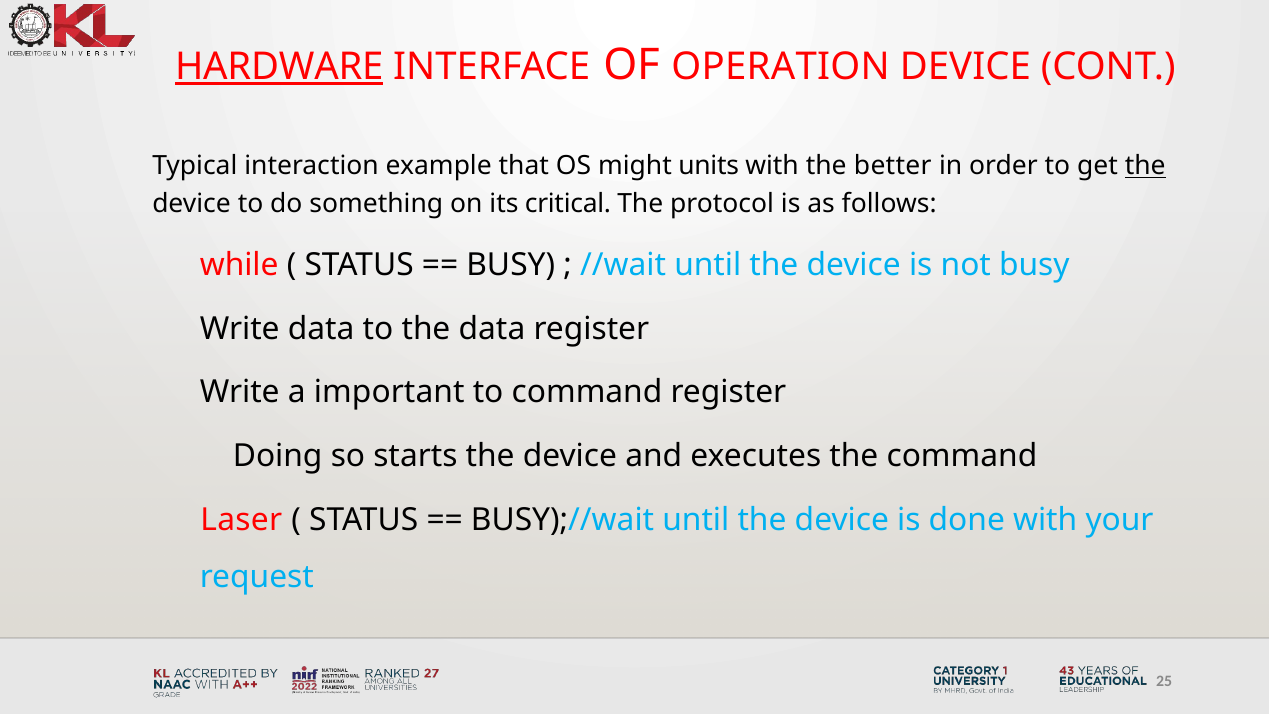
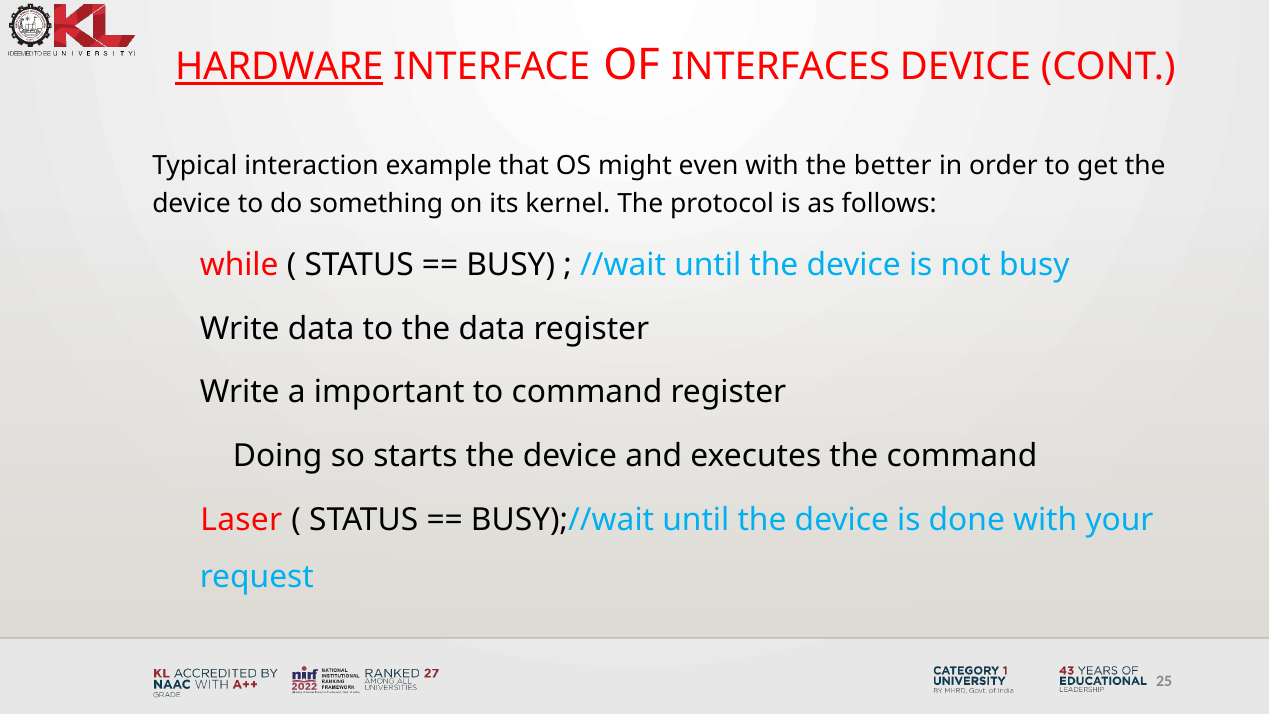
OPERATION: OPERATION -> INTERFACES
units: units -> even
the at (1145, 166) underline: present -> none
critical: critical -> kernel
